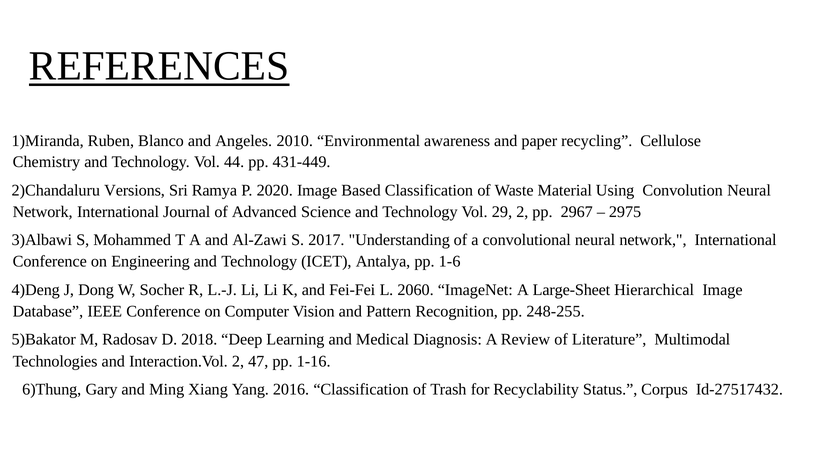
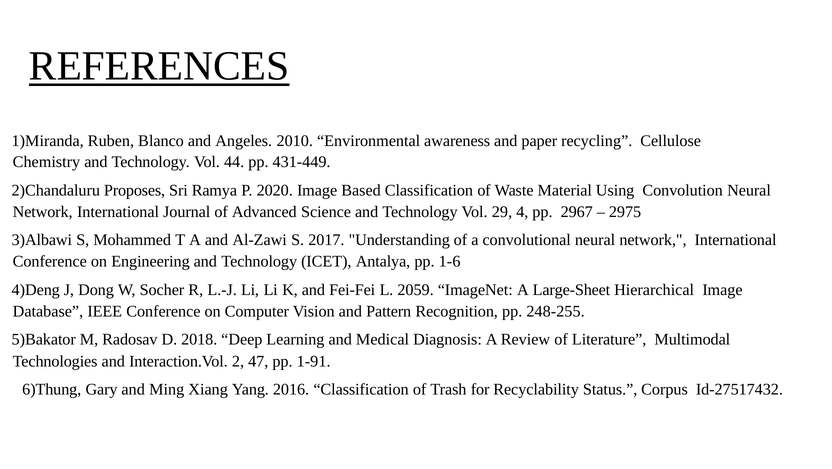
Versions: Versions -> Proposes
29 2: 2 -> 4
2060: 2060 -> 2059
1-16: 1-16 -> 1-91
